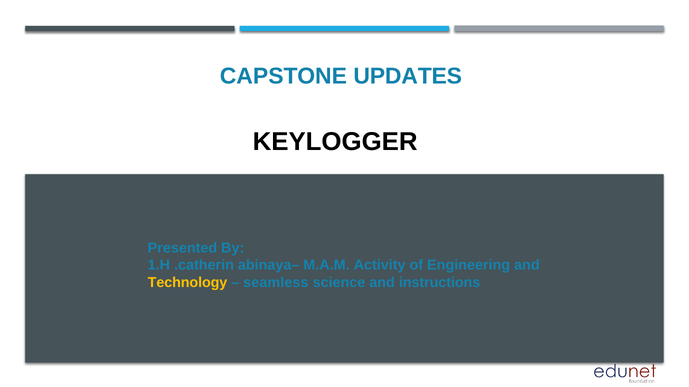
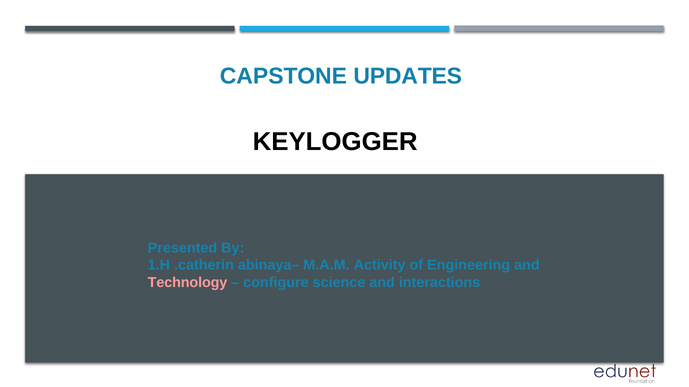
Technology colour: yellow -> pink
seamless: seamless -> configure
instructions: instructions -> interactions
